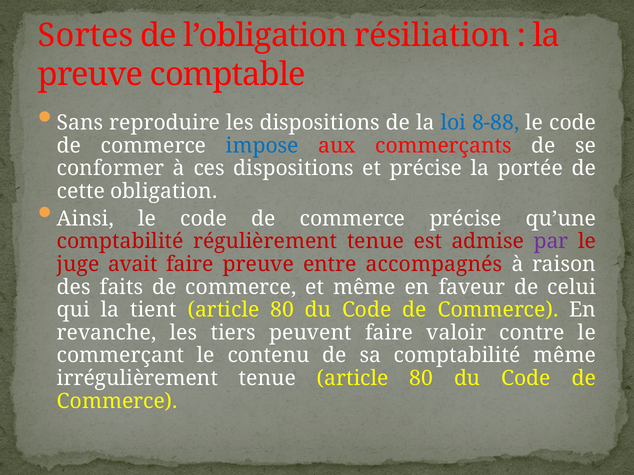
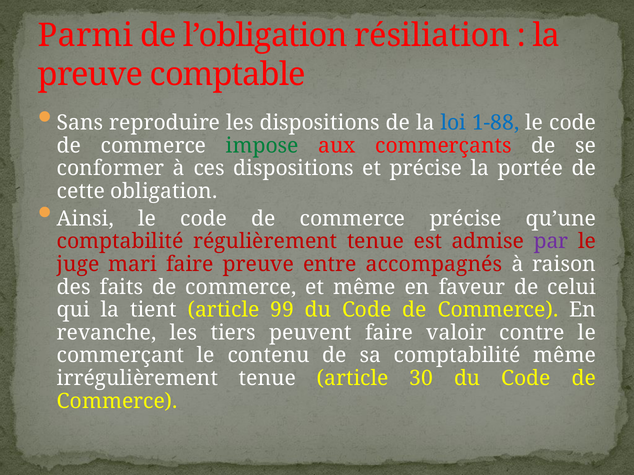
Sortes: Sortes -> Parmi
8-88: 8-88 -> 1-88
impose colour: blue -> green
avait: avait -> mari
tient article 80: 80 -> 99
tenue article 80: 80 -> 30
